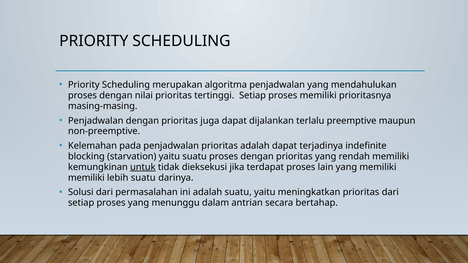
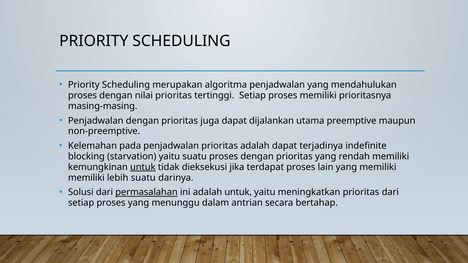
terlalu: terlalu -> utama
permasalahan underline: none -> present
adalah suatu: suatu -> untuk
